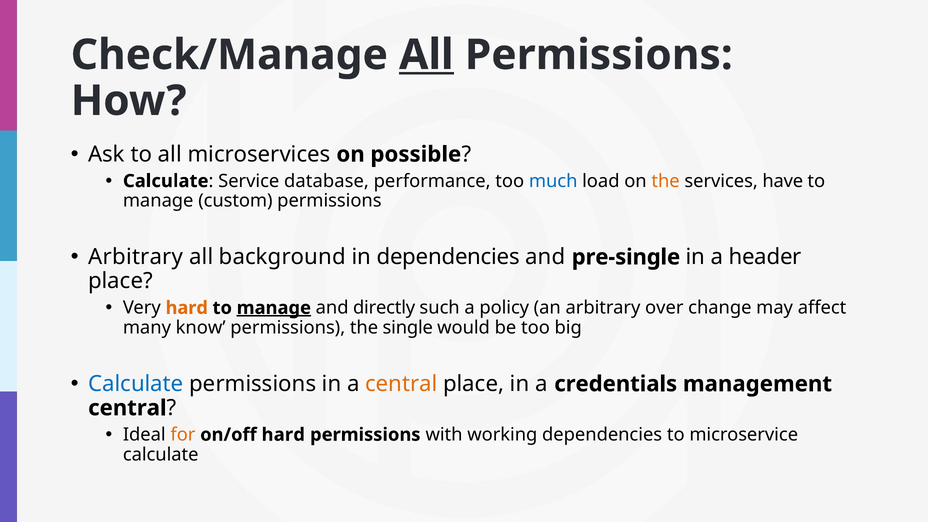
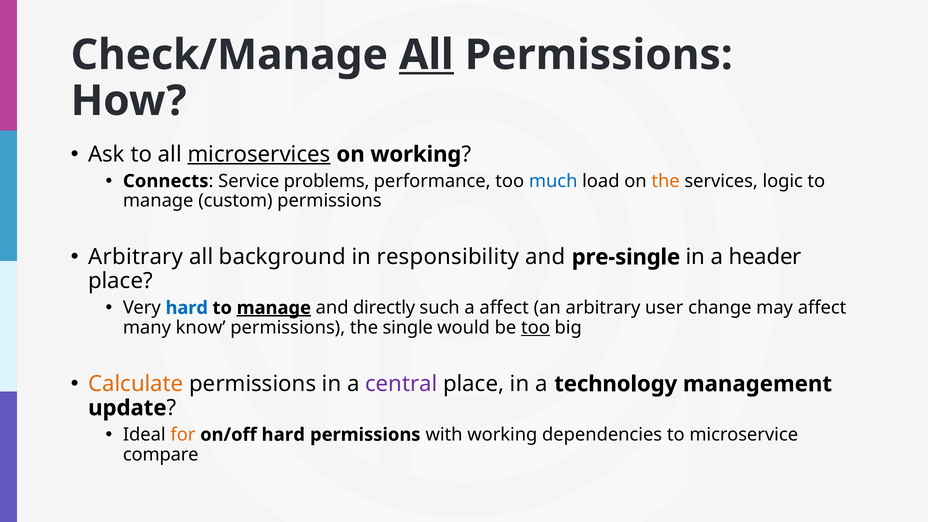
microservices underline: none -> present
on possible: possible -> working
Calculate at (166, 181): Calculate -> Connects
database: database -> problems
have: have -> logic
in dependencies: dependencies -> responsibility
hard at (187, 308) colour: orange -> blue
a policy: policy -> affect
over: over -> user
too at (535, 328) underline: none -> present
Calculate at (136, 384) colour: blue -> orange
central at (401, 384) colour: orange -> purple
credentials: credentials -> technology
central at (127, 408): central -> update
calculate at (161, 455): calculate -> compare
